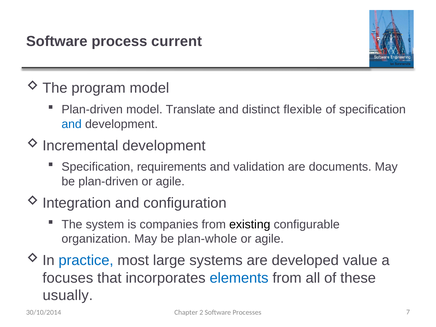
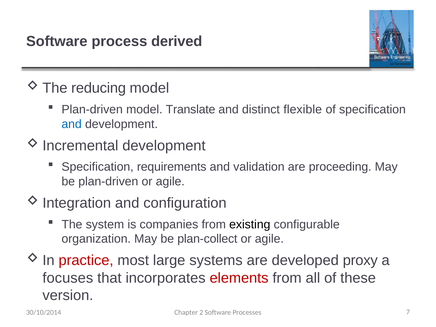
current: current -> derived
program: program -> reducing
documents: documents -> proceeding
plan-whole: plan-whole -> plan-collect
practice colour: blue -> red
value: value -> proxy
elements colour: blue -> red
usually: usually -> version
